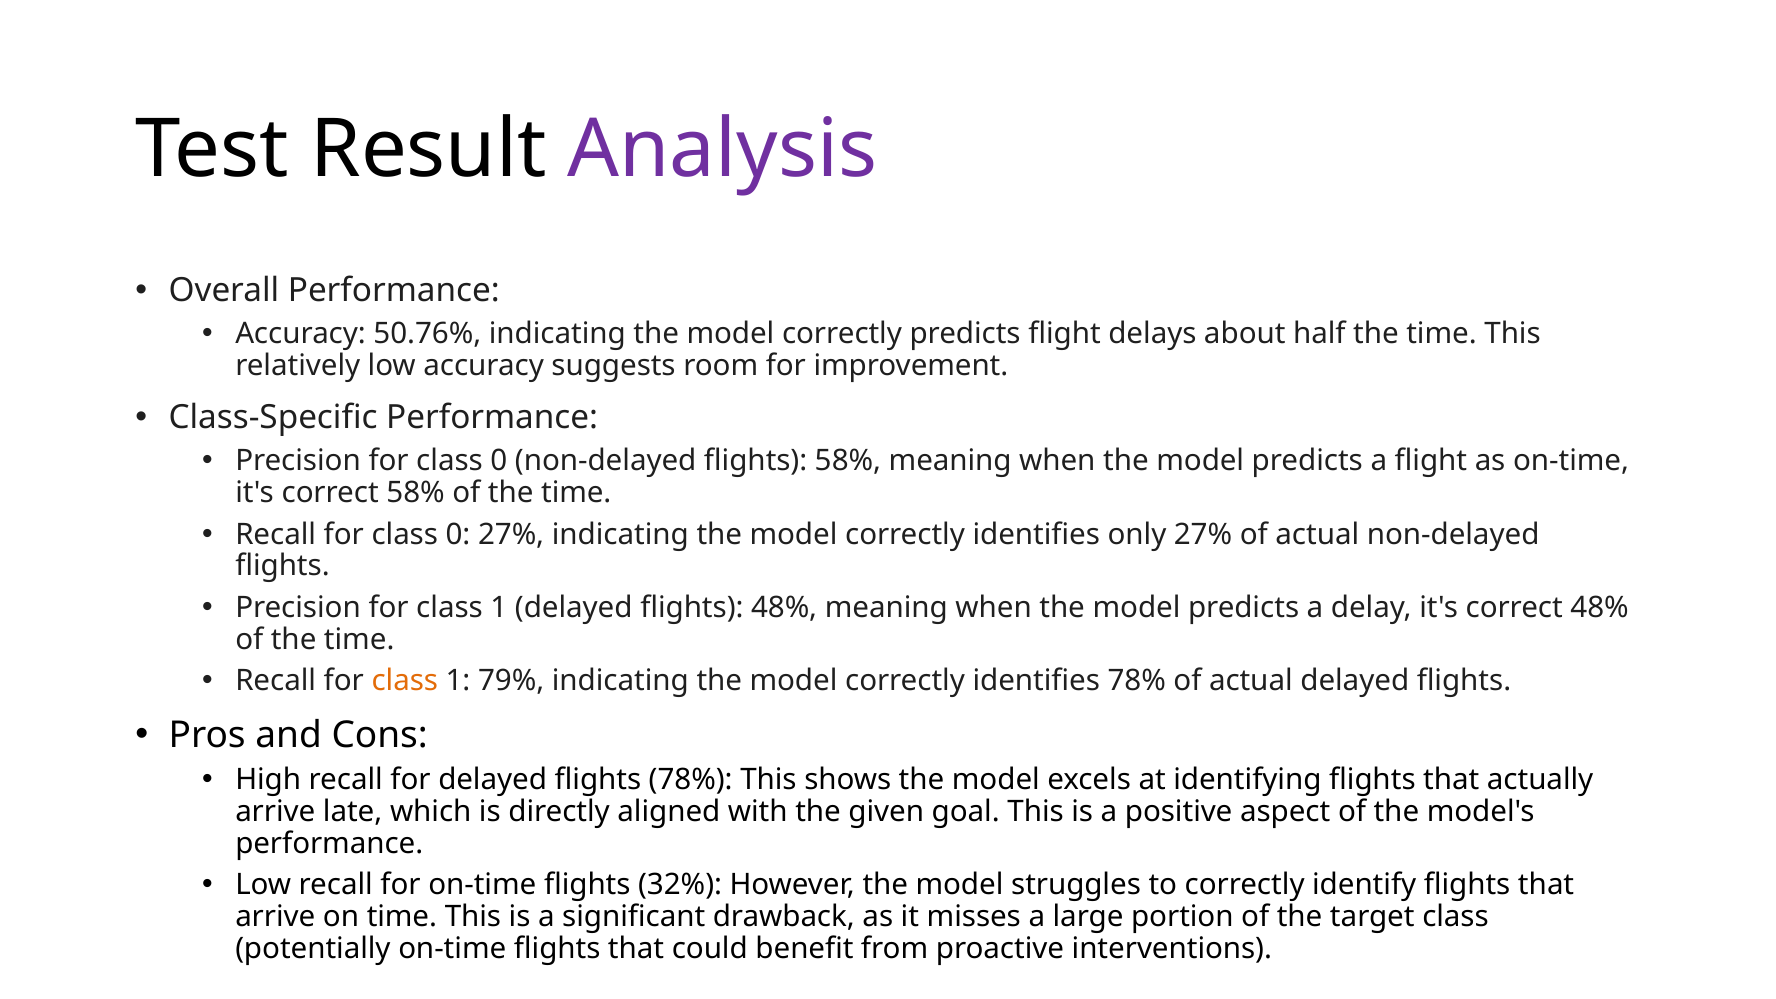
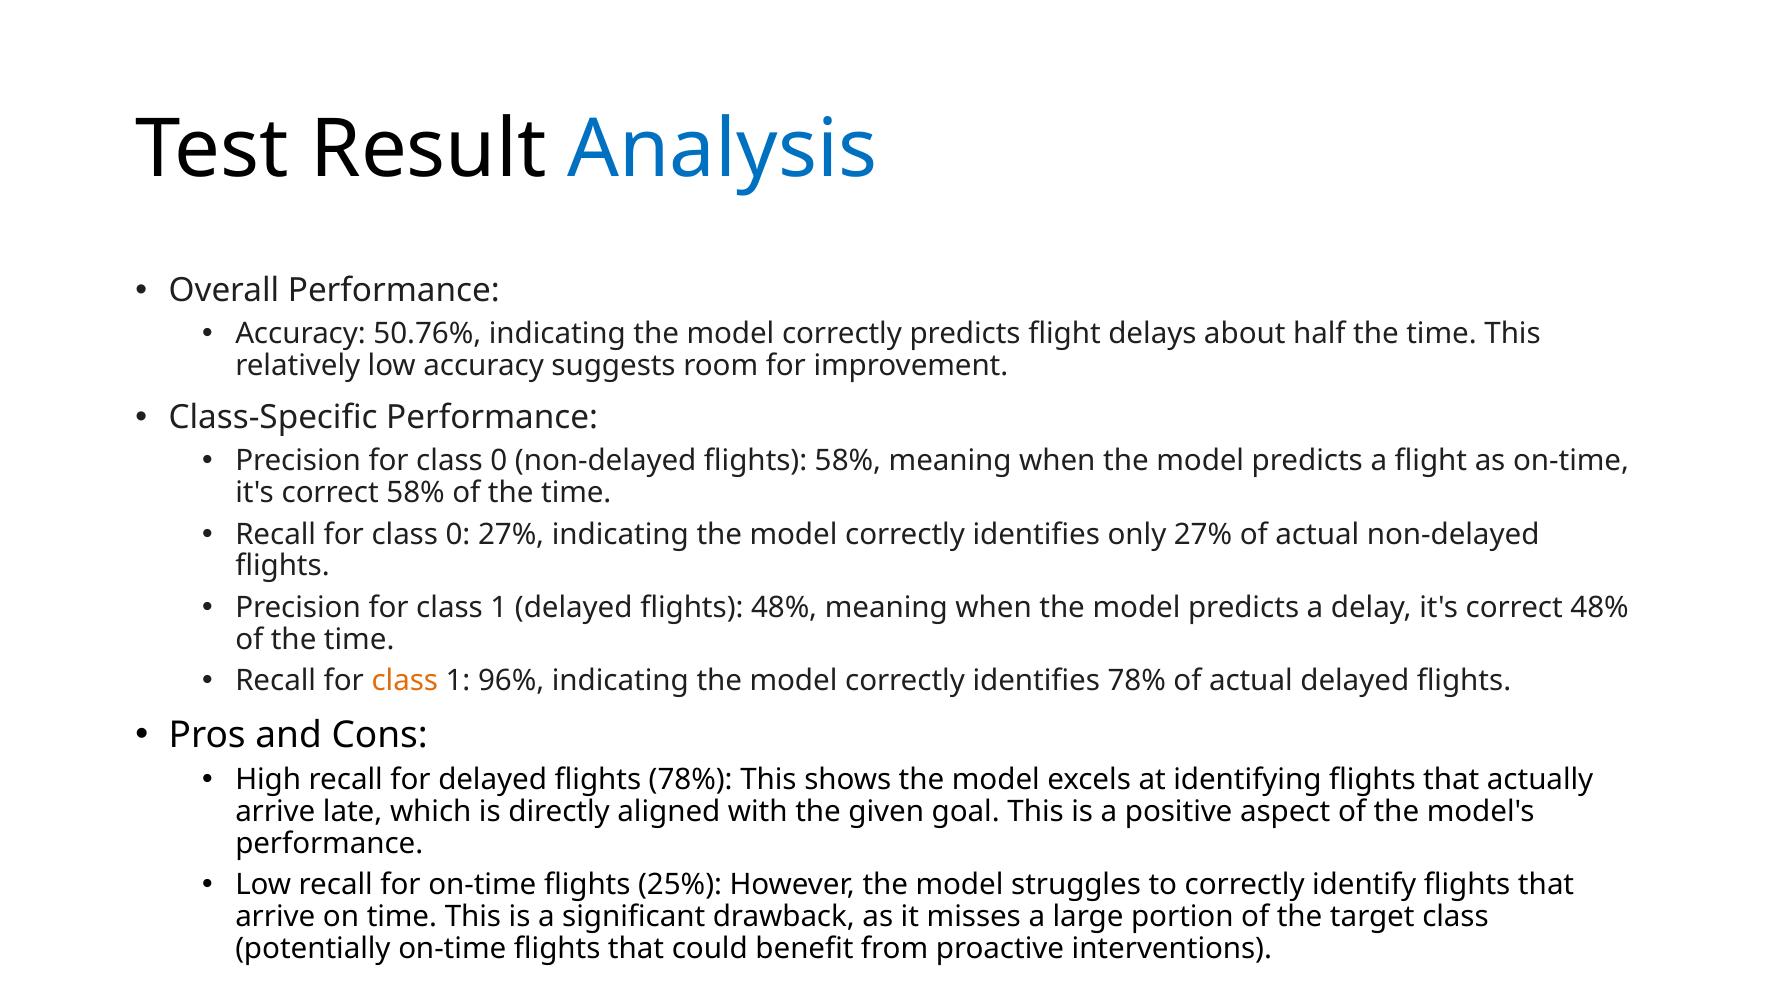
Analysis colour: purple -> blue
79%: 79% -> 96%
32%: 32% -> 25%
